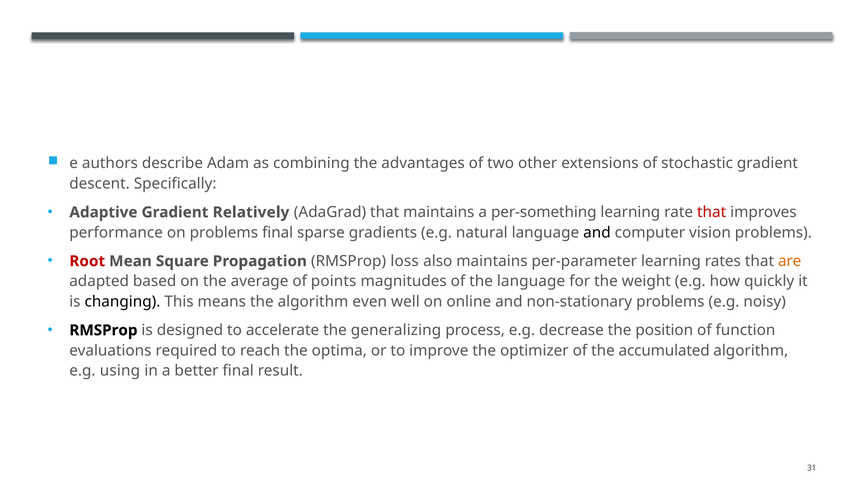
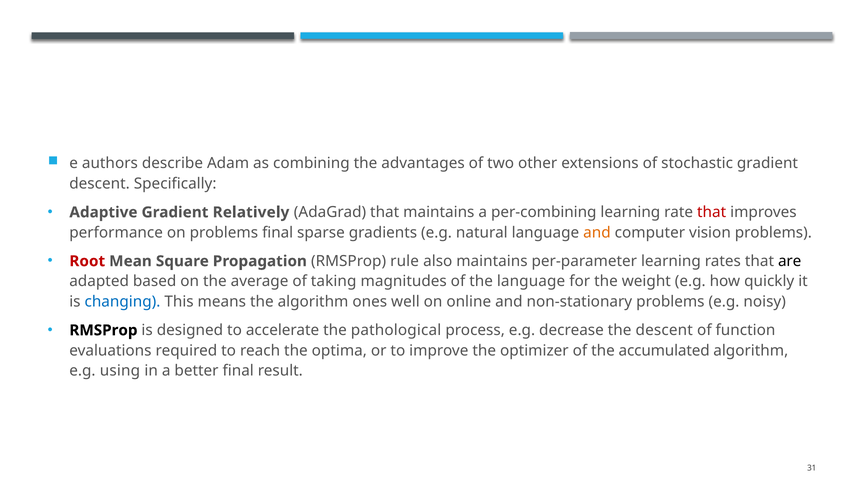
per-something: per-something -> per-combining
and at (597, 233) colour: black -> orange
loss: loss -> rule
are colour: orange -> black
points: points -> taking
changing colour: black -> blue
even: even -> ones
generalizing: generalizing -> pathological
the position: position -> descent
